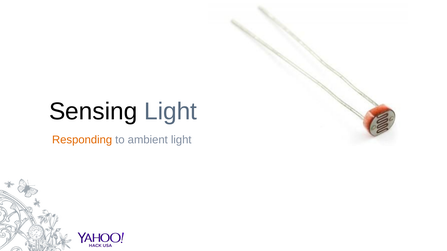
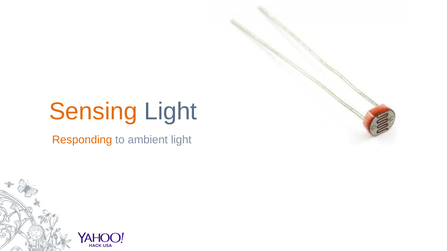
Sensing colour: black -> orange
